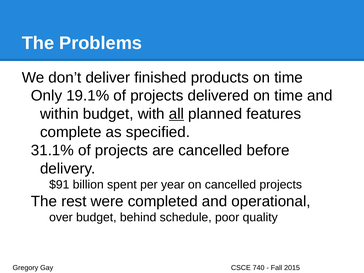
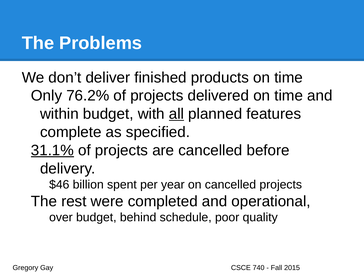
19.1%: 19.1% -> 76.2%
31.1% underline: none -> present
$91: $91 -> $46
